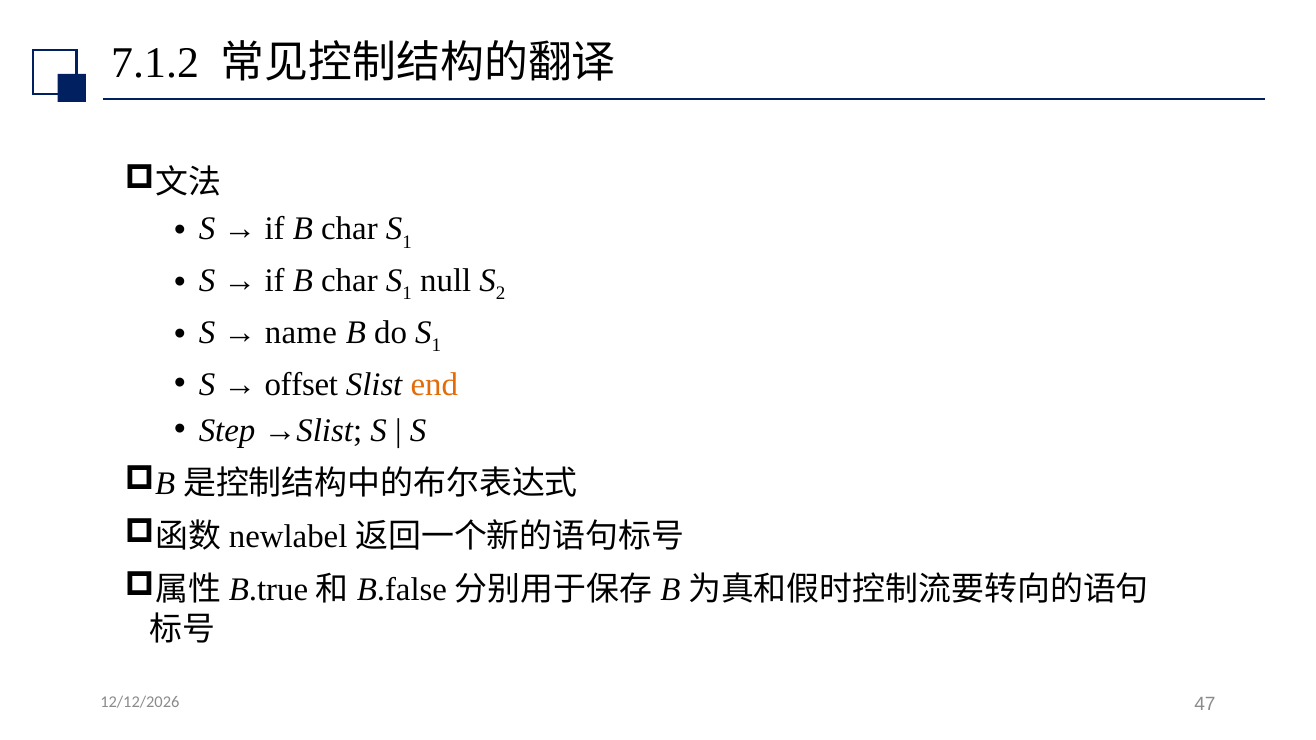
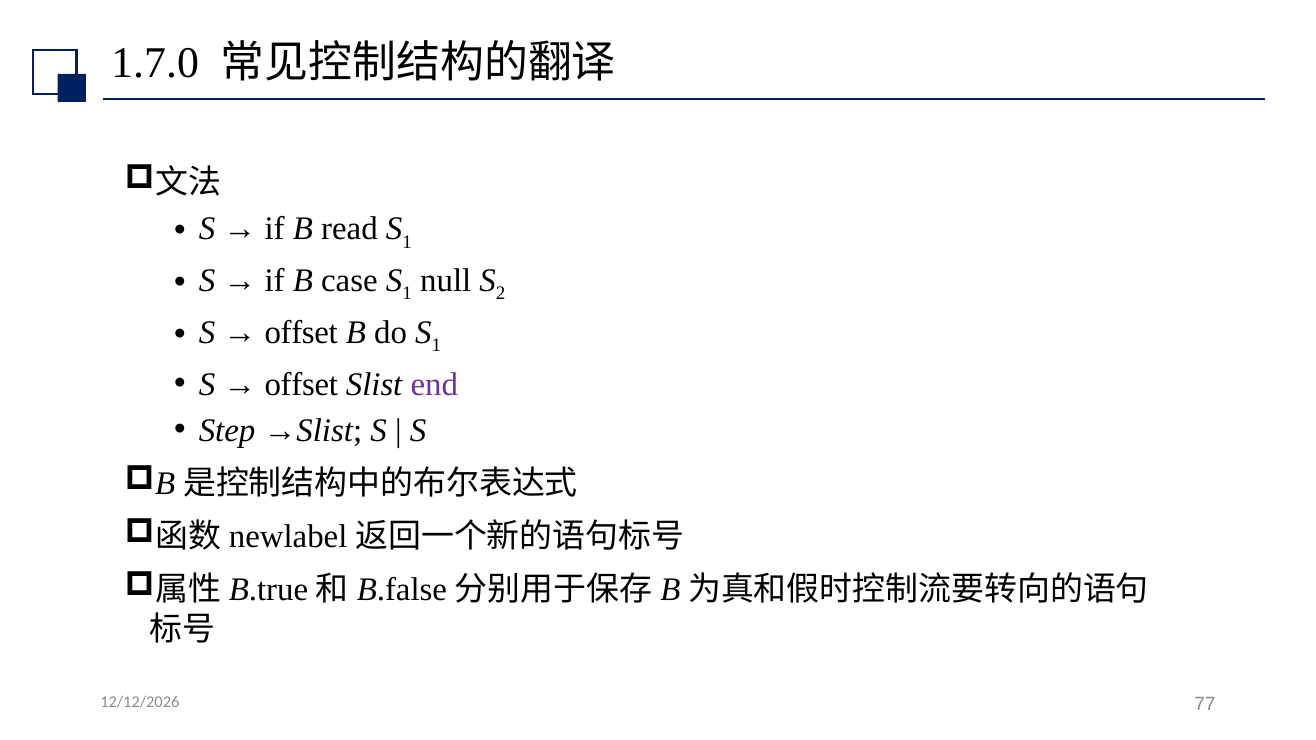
7.1.2: 7.1.2 -> 1.7.0
char at (349, 229): char -> read
char at (349, 281): char -> case
name at (301, 333): name -> offset
end colour: orange -> purple
47: 47 -> 77
